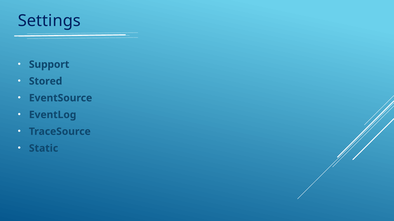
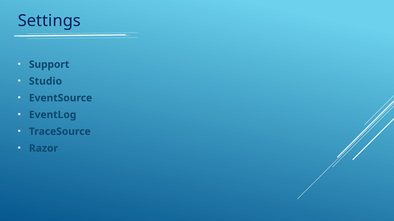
Stored: Stored -> Studio
Static: Static -> Razor
